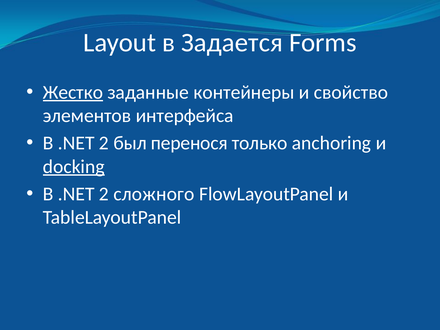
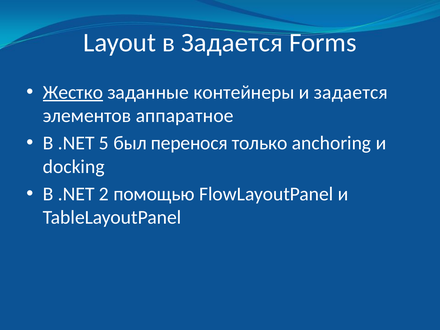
и свойство: свойство -> задается
интерфейса: интерфейса -> аппаратное
2 at (104, 143): 2 -> 5
docking underline: present -> none
сложного: сложного -> помощью
